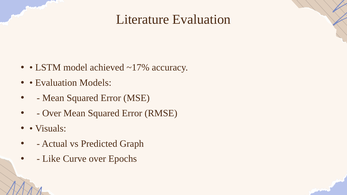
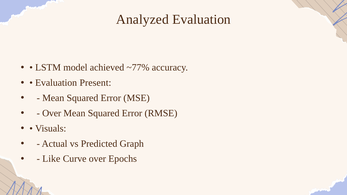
Literature: Literature -> Analyzed
~17%: ~17% -> ~77%
Models: Models -> Present
